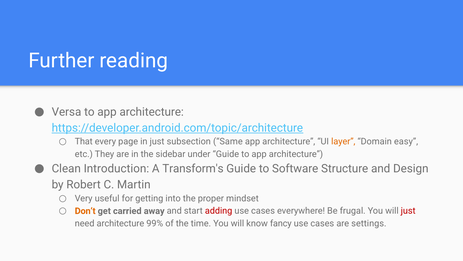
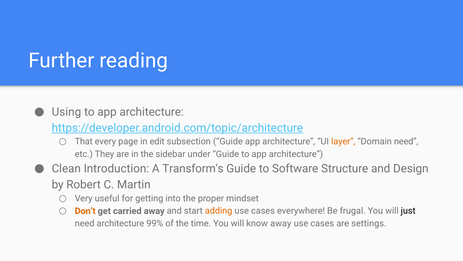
Versa: Versa -> Using
in just: just -> edit
subsection Same: Same -> Guide
Domain easy: easy -> need
adding colour: red -> orange
just at (408, 211) colour: red -> black
know fancy: fancy -> away
